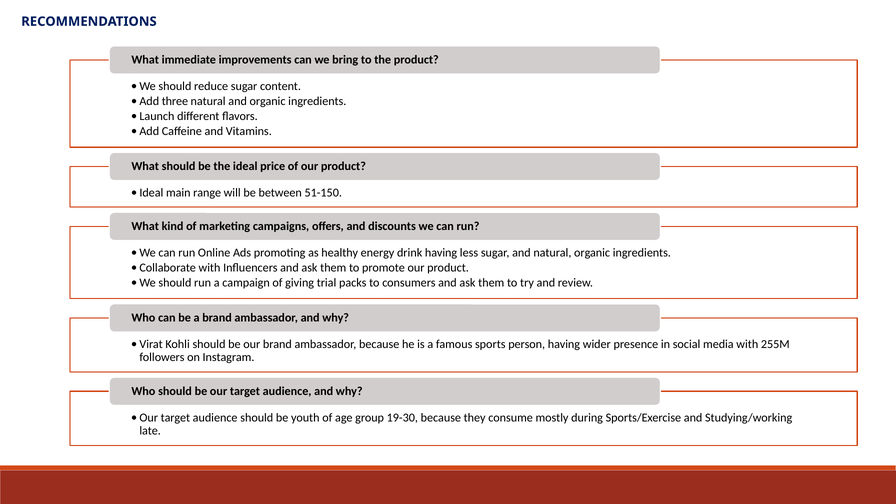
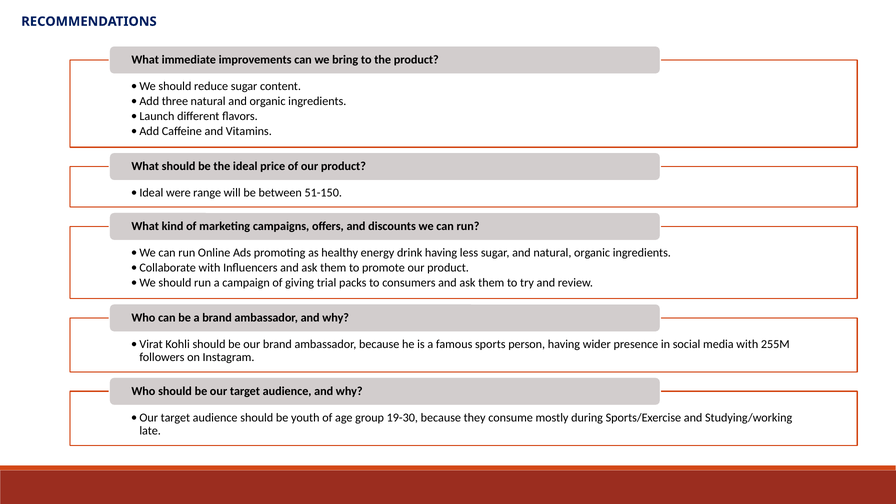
main: main -> were
